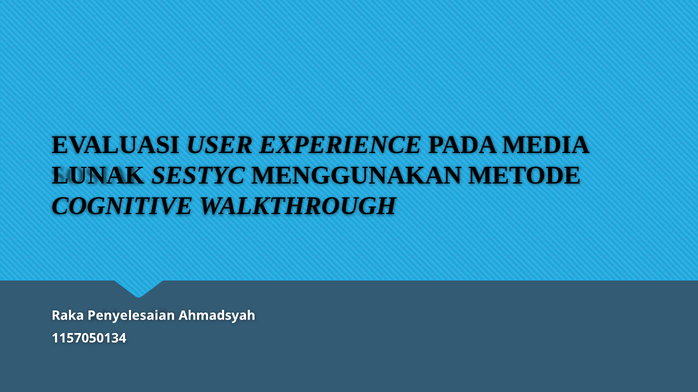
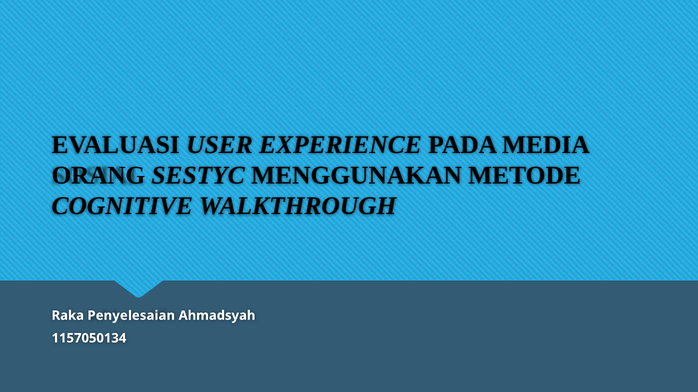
LUNAK: LUNAK -> ORANG
